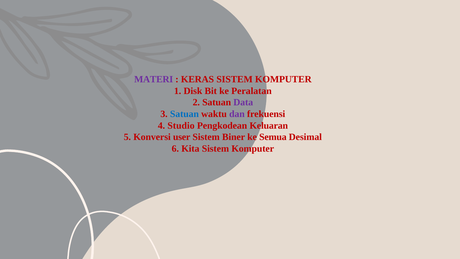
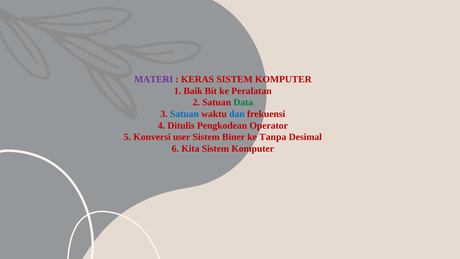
Disk: Disk -> Baik
Data colour: purple -> green
dan colour: purple -> blue
Studio: Studio -> Ditulis
Keluaran: Keluaran -> Operator
Semua: Semua -> Tanpa
